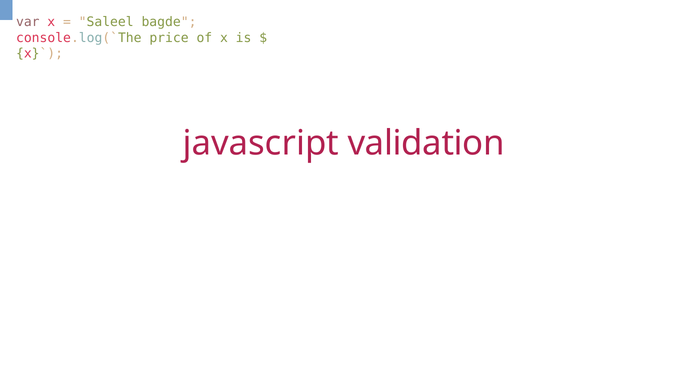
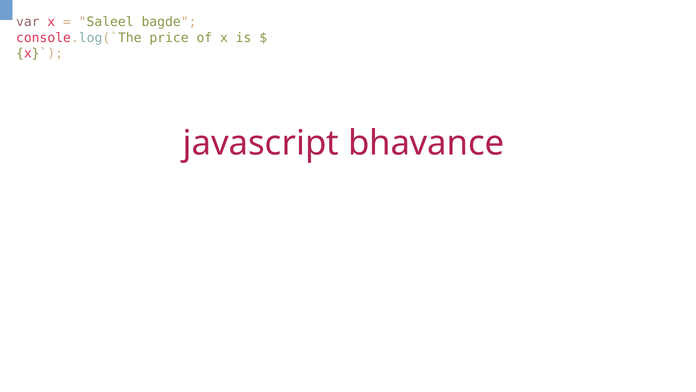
validation: validation -> bhavance
